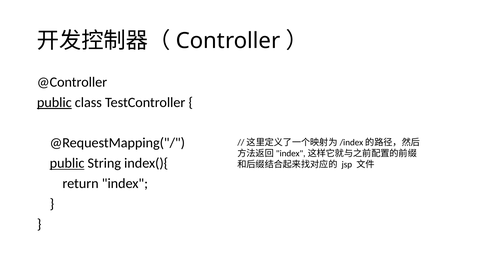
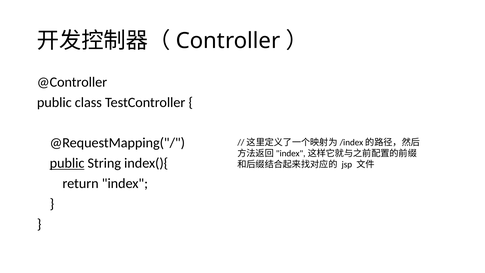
public at (54, 102) underline: present -> none
